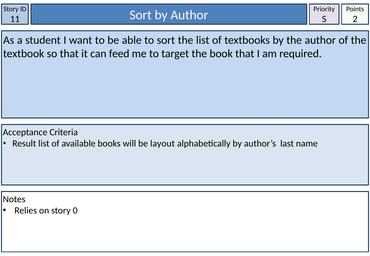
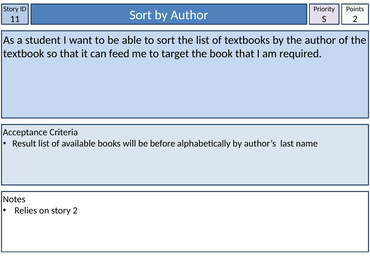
layout: layout -> before
story 0: 0 -> 2
